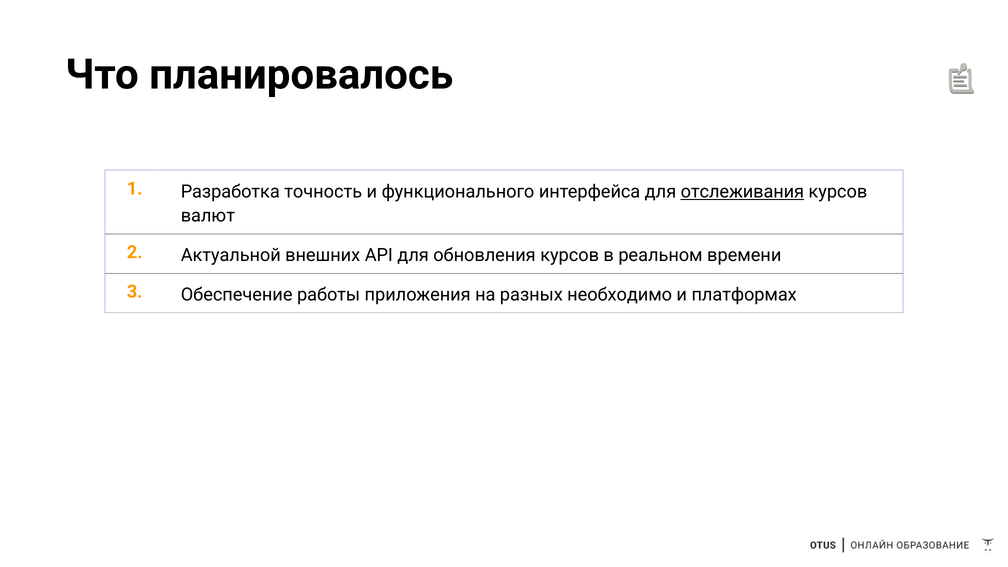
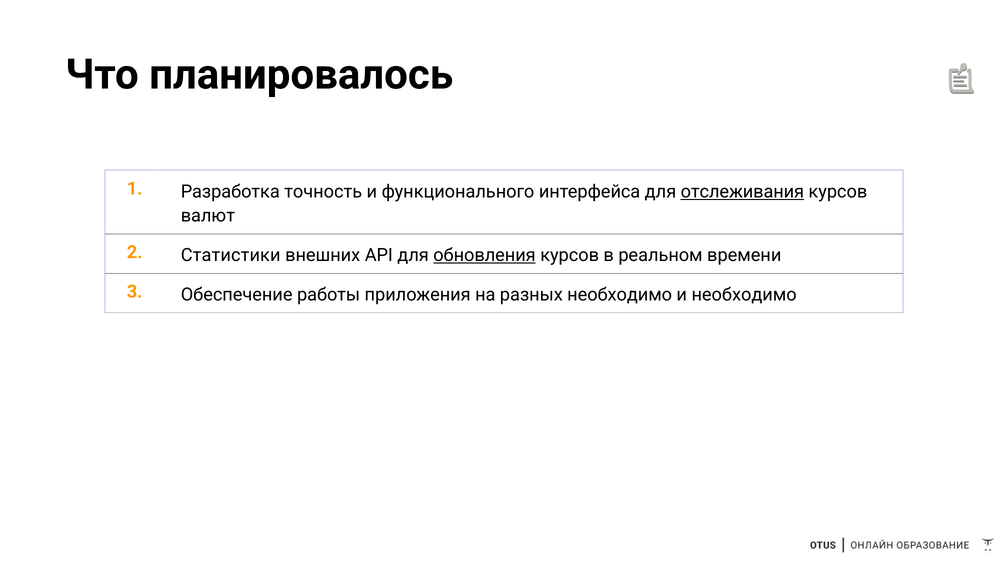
Актуальной: Актуальной -> Статистики
обновления underline: none -> present
и платформах: платформах -> необходимо
